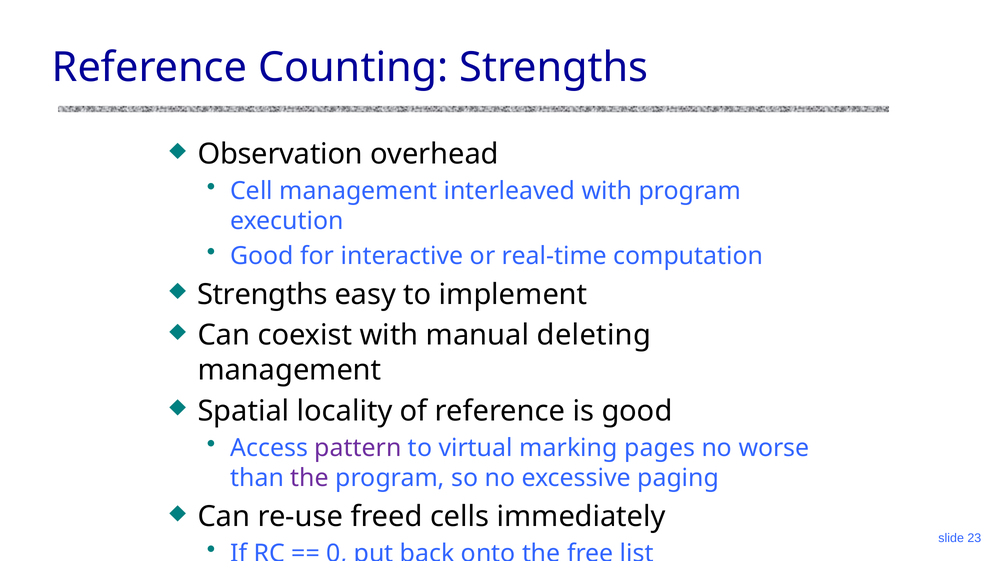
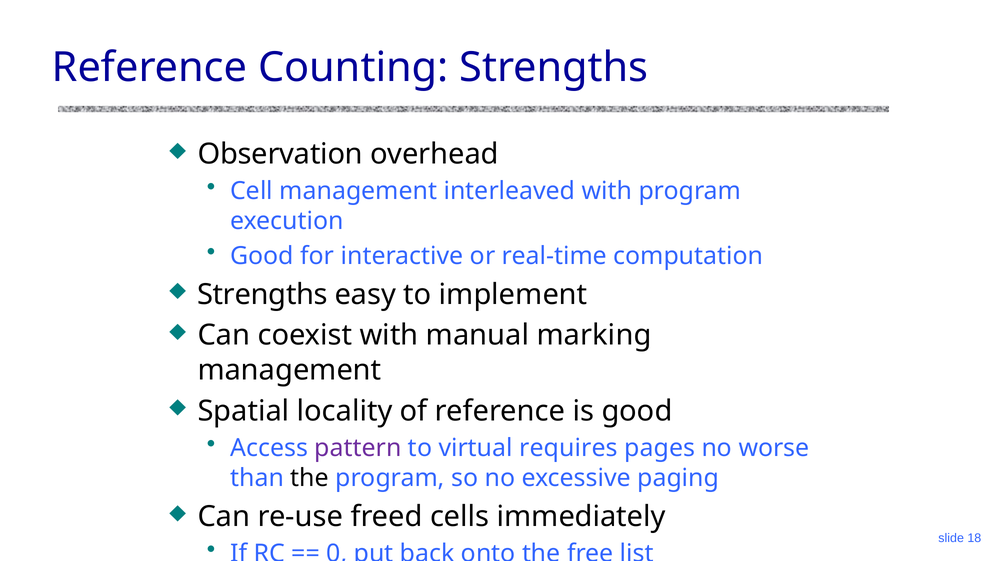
deleting: deleting -> marking
marking: marking -> requires
the at (310, 478) colour: purple -> black
23: 23 -> 18
